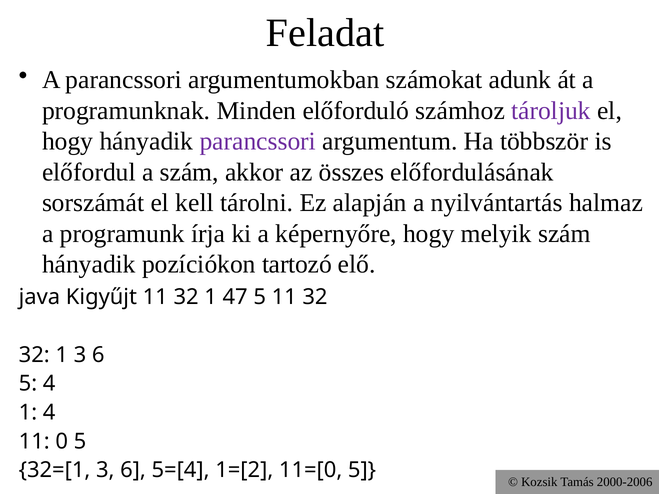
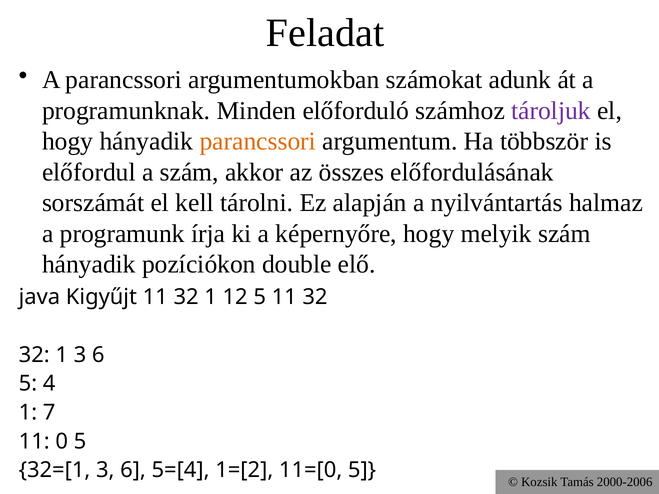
parancssori at (258, 141) colour: purple -> orange
tartozó: tartozó -> double
47: 47 -> 12
1 4: 4 -> 7
